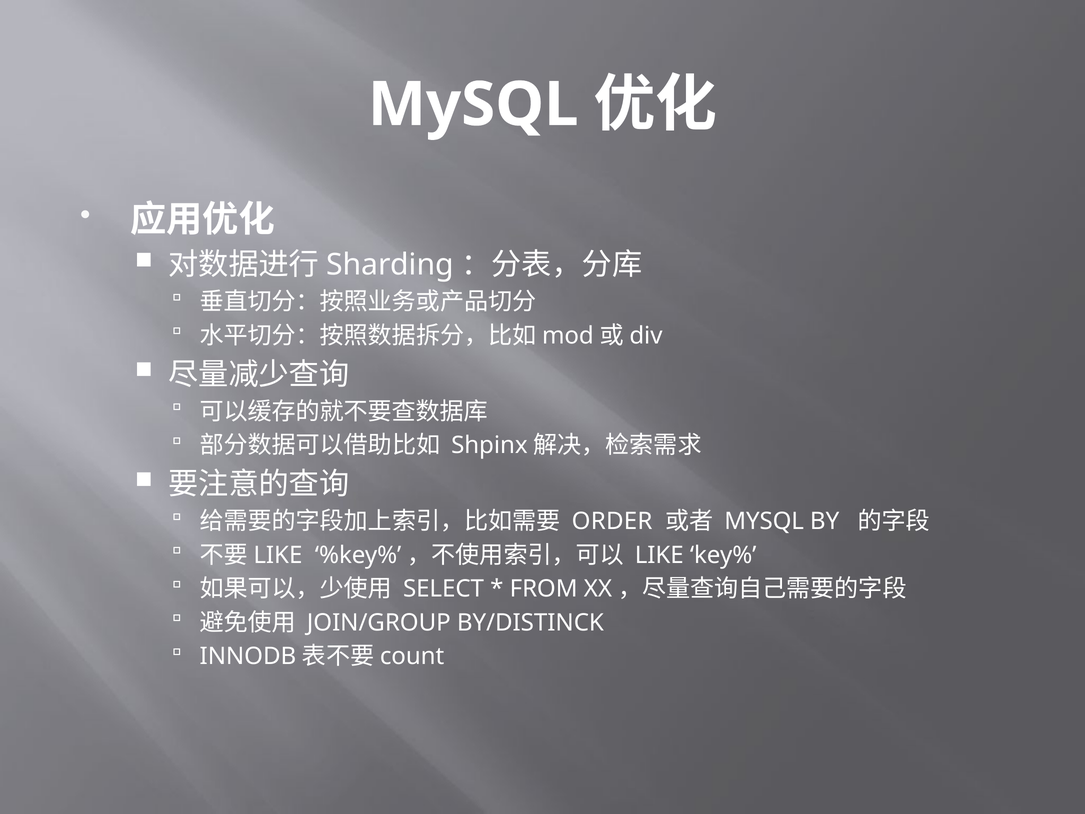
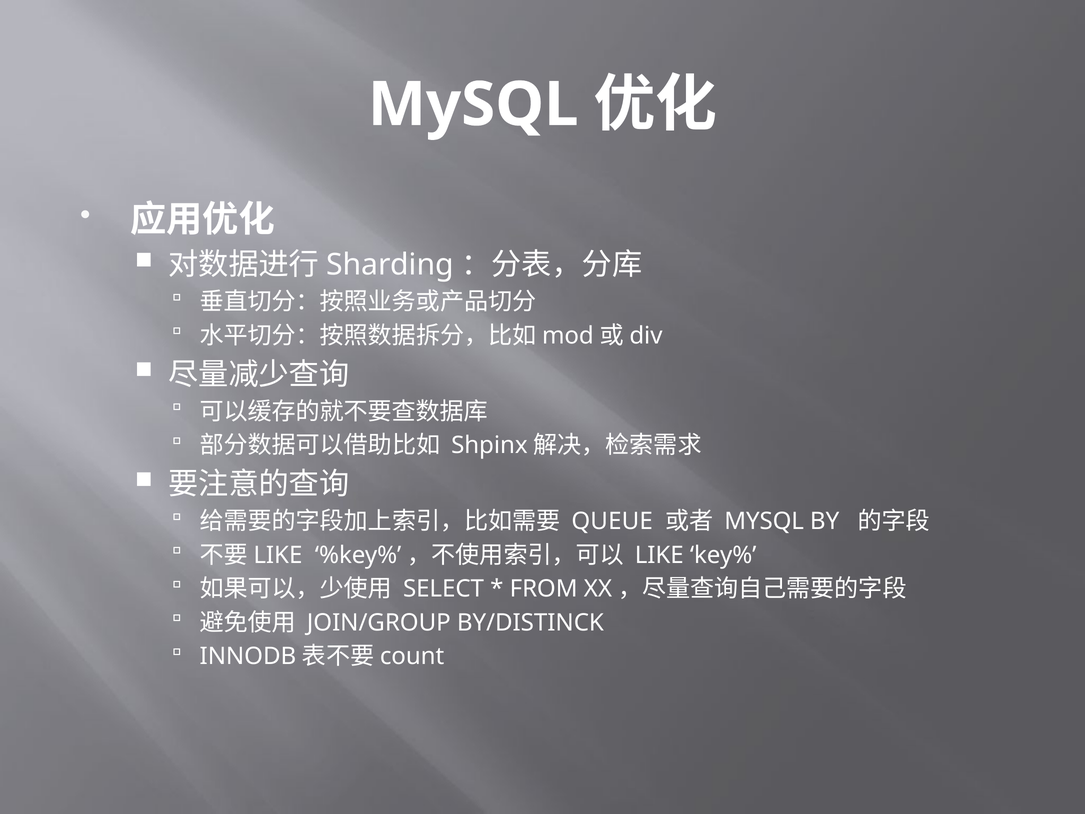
ORDER: ORDER -> QUEUE
